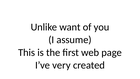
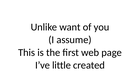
very: very -> little
